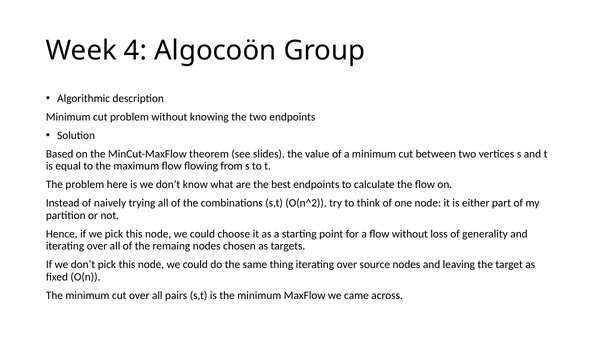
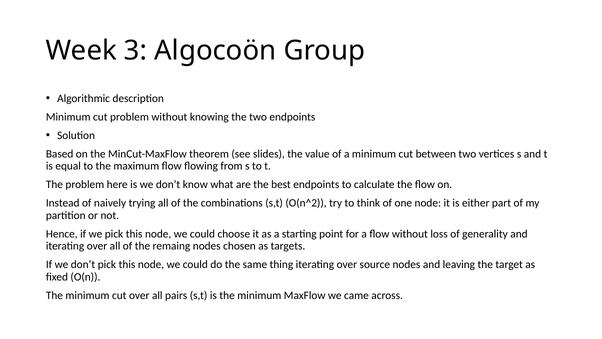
4: 4 -> 3
